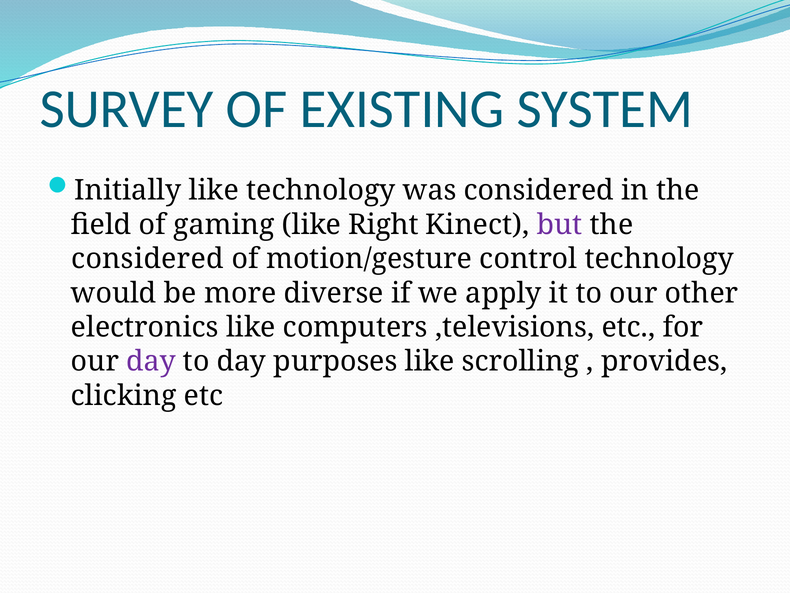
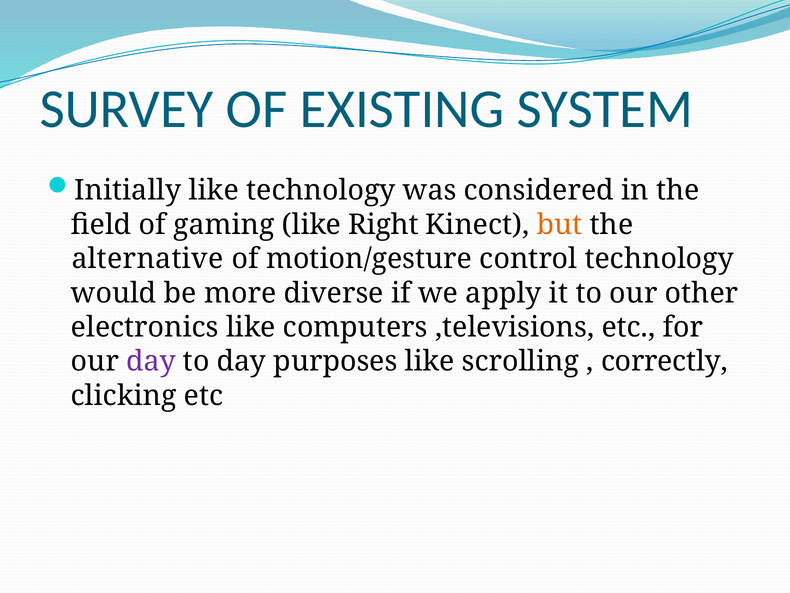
but colour: purple -> orange
considered at (147, 259): considered -> alternative
provides: provides -> correctly
